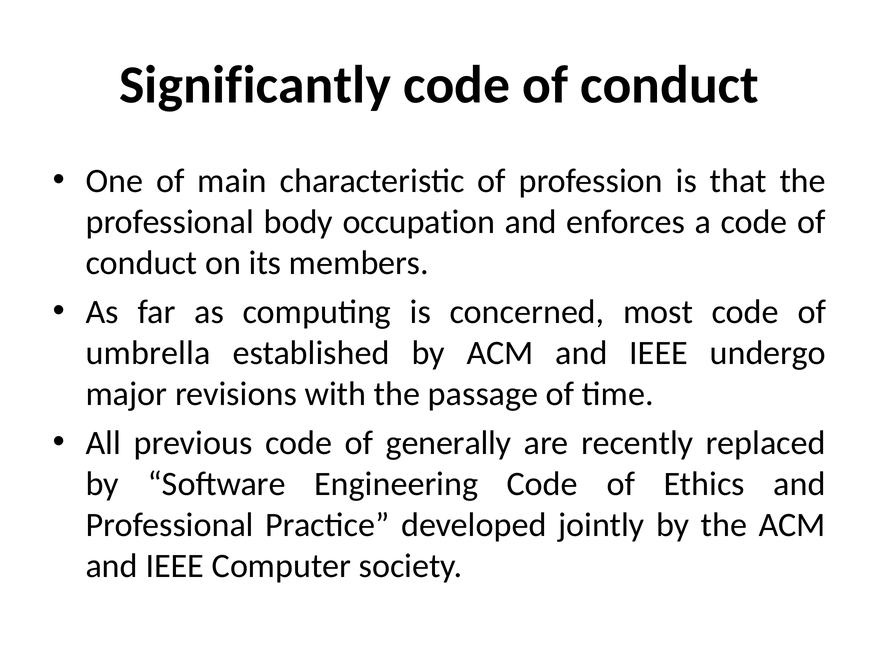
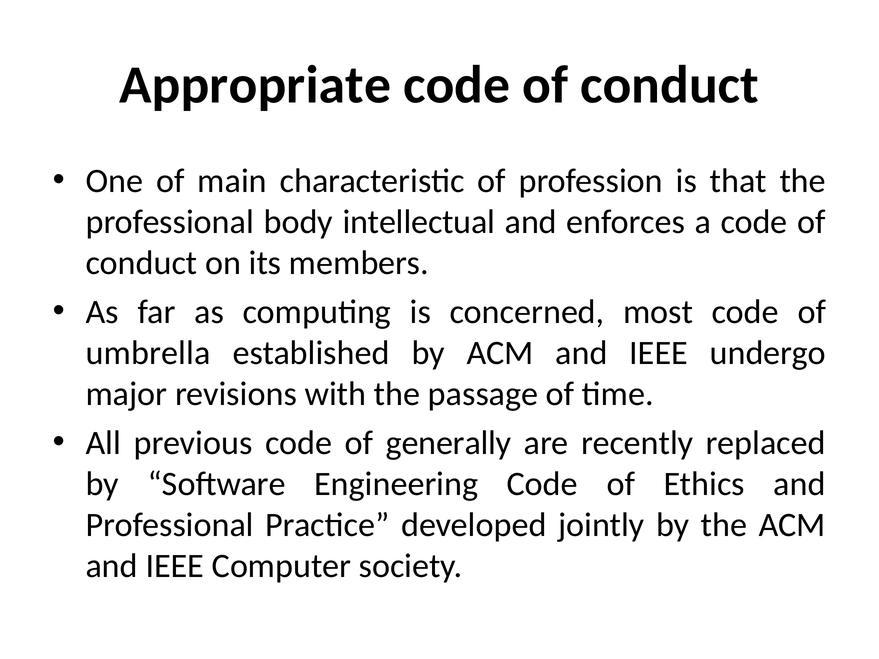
Significantly: Significantly -> Appropriate
occupation: occupation -> intellectual
